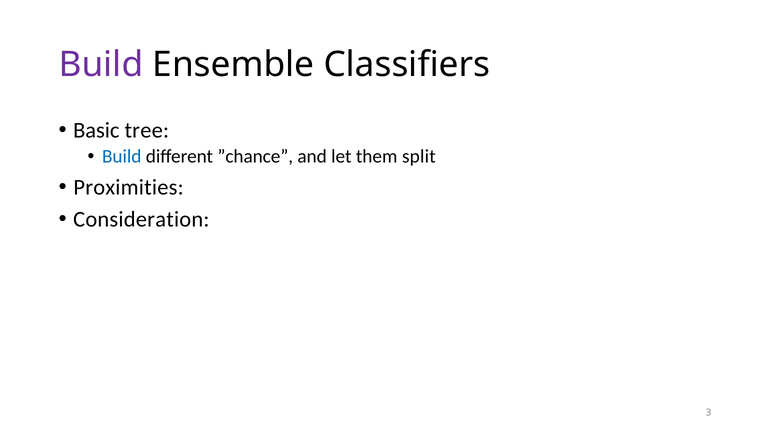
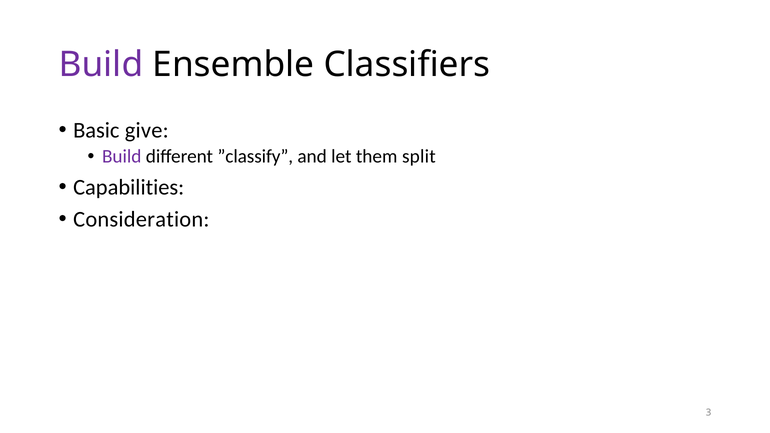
tree: tree -> give
Build at (122, 157) colour: blue -> purple
”chance: ”chance -> ”classify
Proximities: Proximities -> Capabilities
